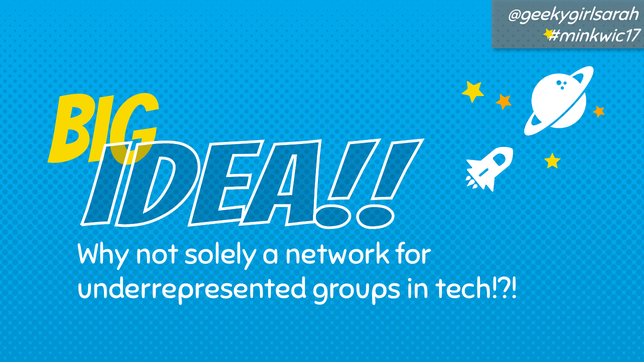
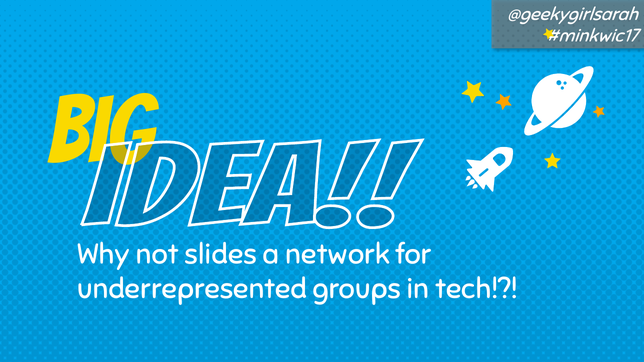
solely: solely -> slides
